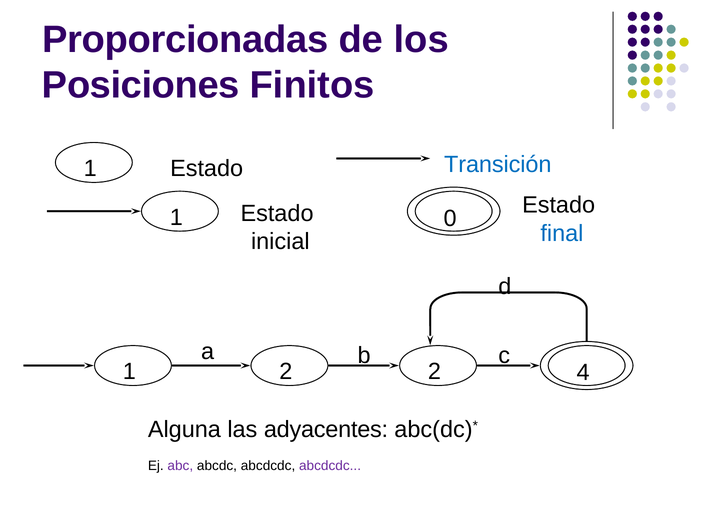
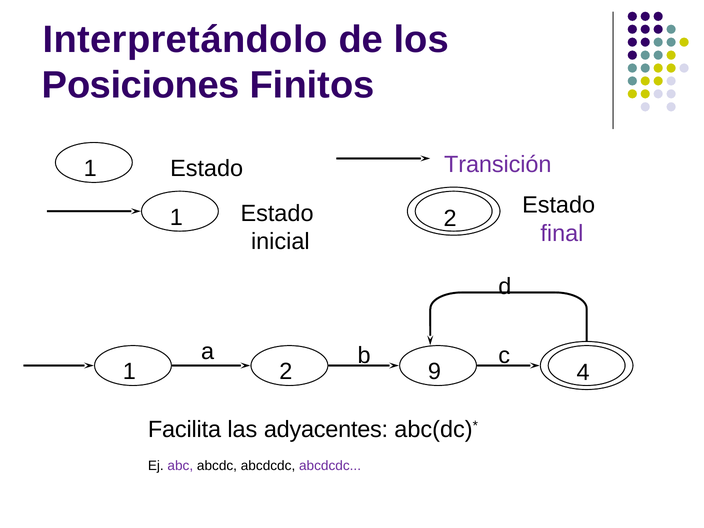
Proporcionadas: Proporcionadas -> Interpretándolo
Transición colour: blue -> purple
0 at (450, 218): 0 -> 2
final colour: blue -> purple
2 2: 2 -> 9
Alguna: Alguna -> Facilita
